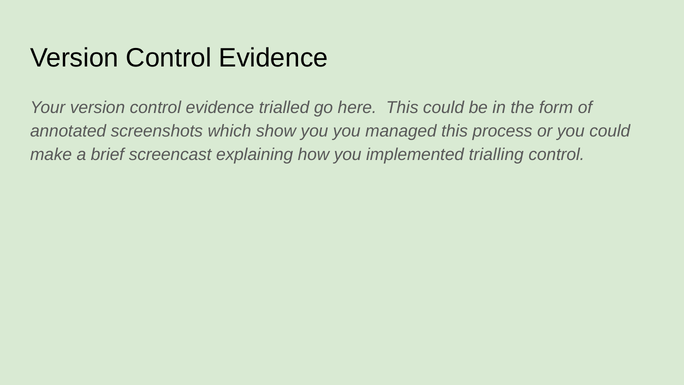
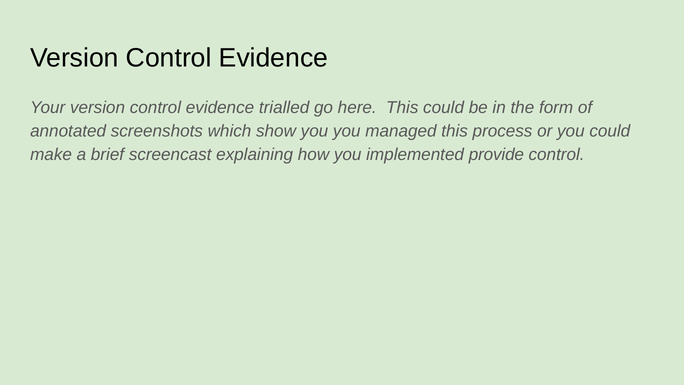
trialling: trialling -> provide
